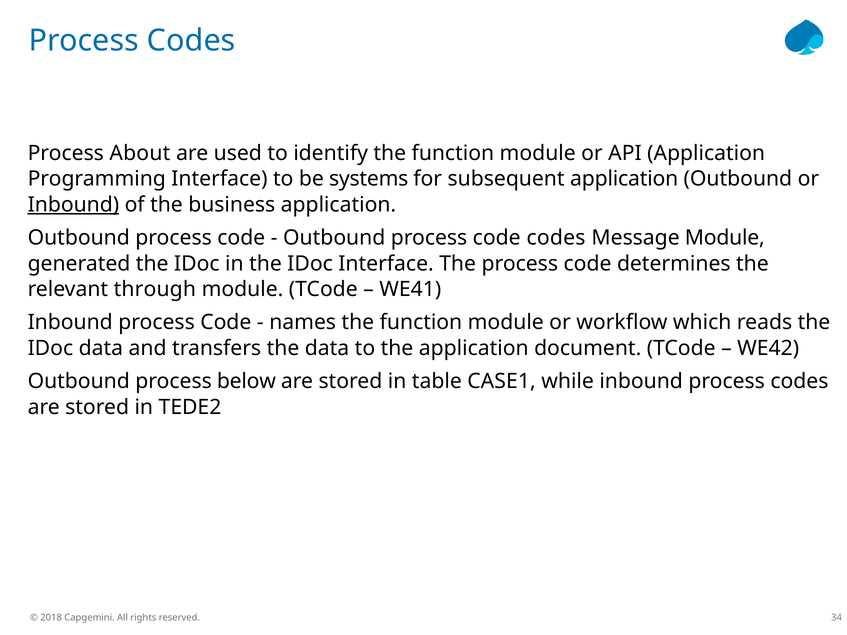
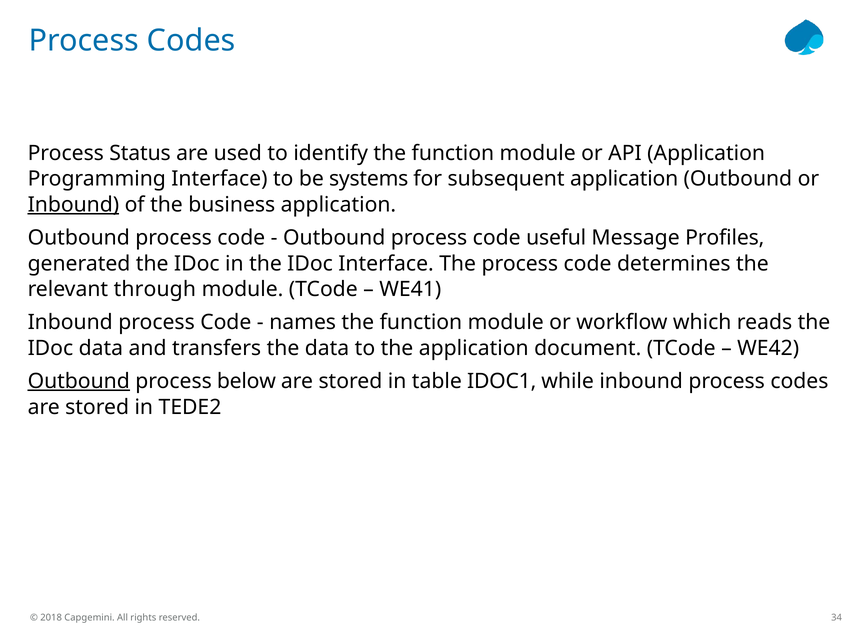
About: About -> Status
code codes: codes -> useful
Message Module: Module -> Profiles
Outbound at (79, 381) underline: none -> present
CASE1: CASE1 -> IDOC1
